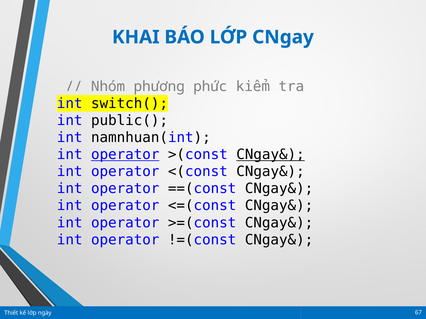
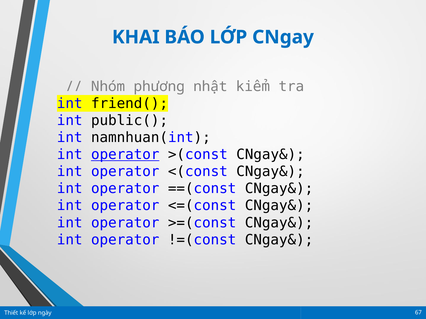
phức: phức -> nhật
switch(: switch( -> friend(
CNgay& at (271, 155) underline: present -> none
